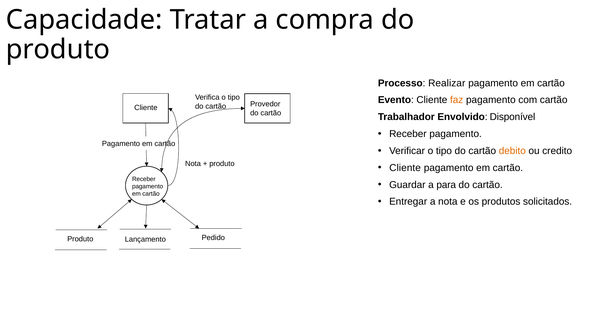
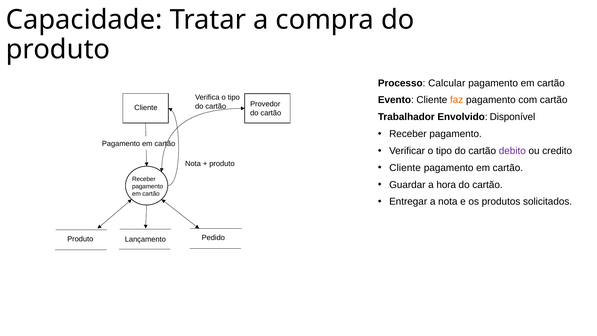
Realizar: Realizar -> Calcular
debito colour: orange -> purple
para: para -> hora
